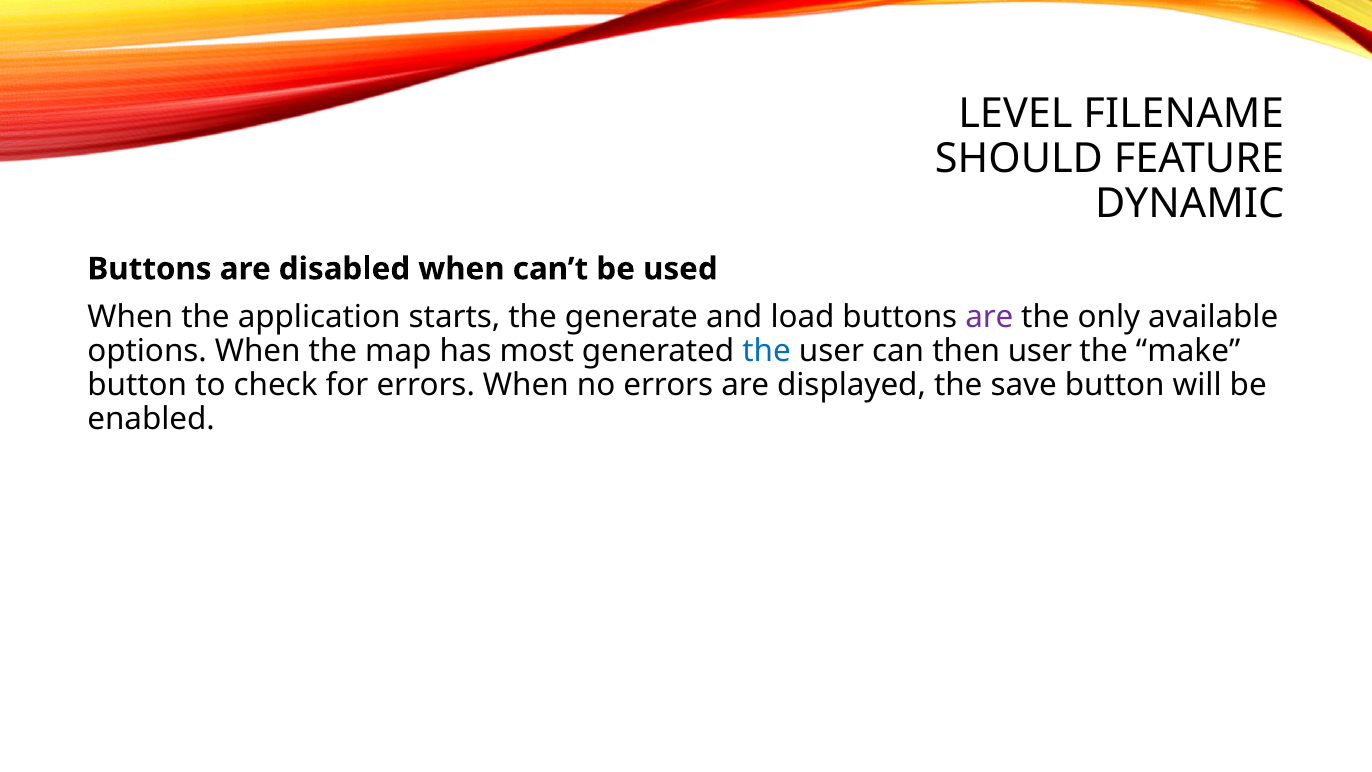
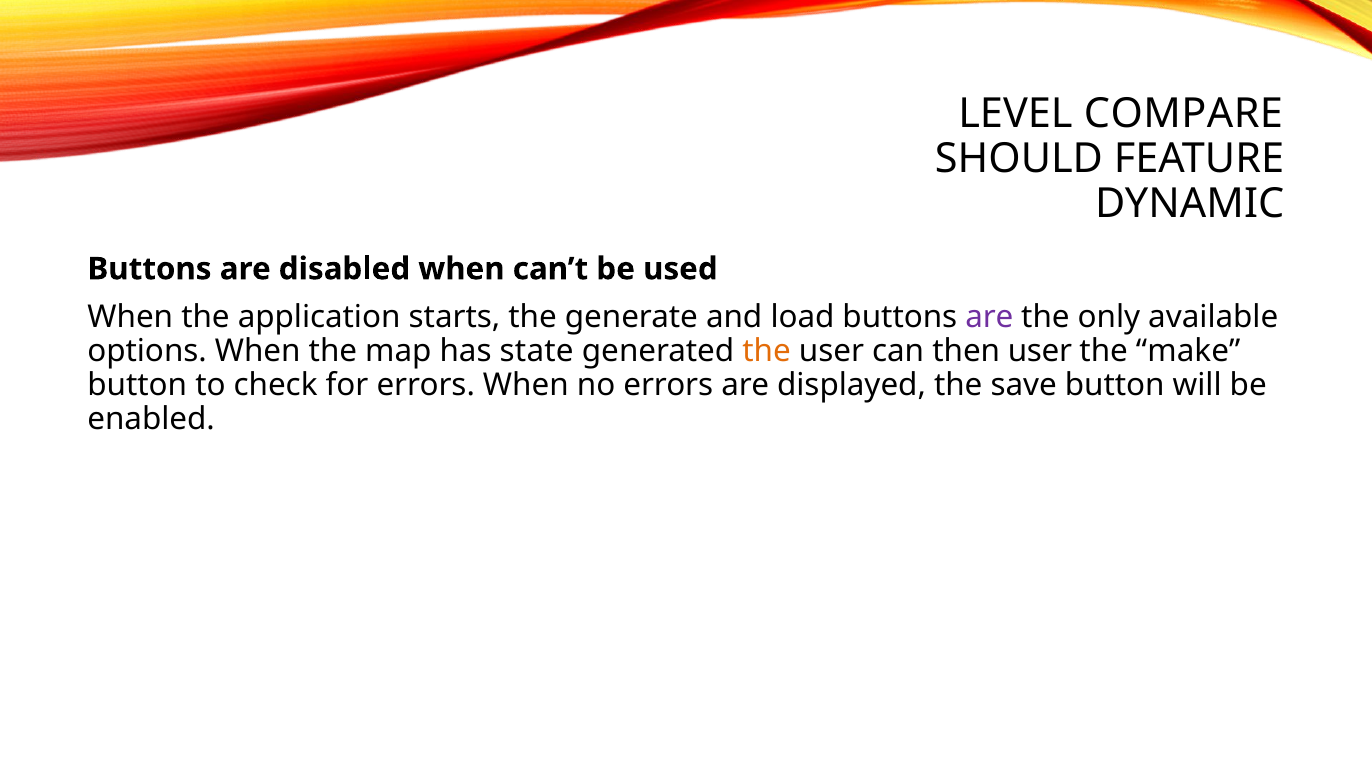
FILENAME: FILENAME -> COMPARE
most: most -> state
the at (767, 351) colour: blue -> orange
